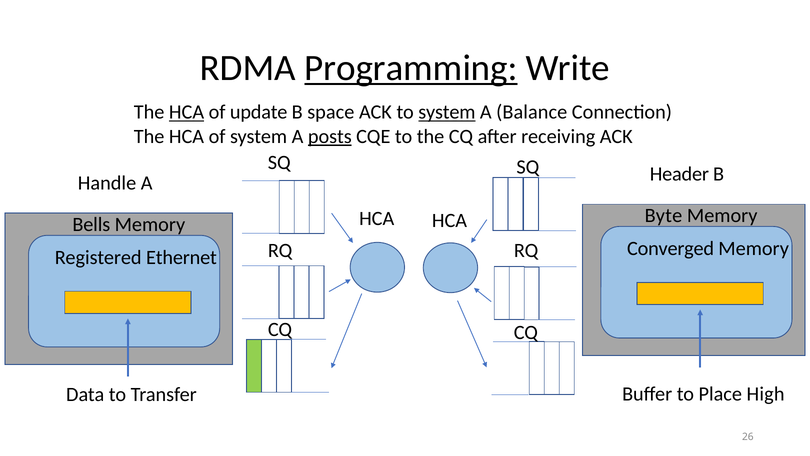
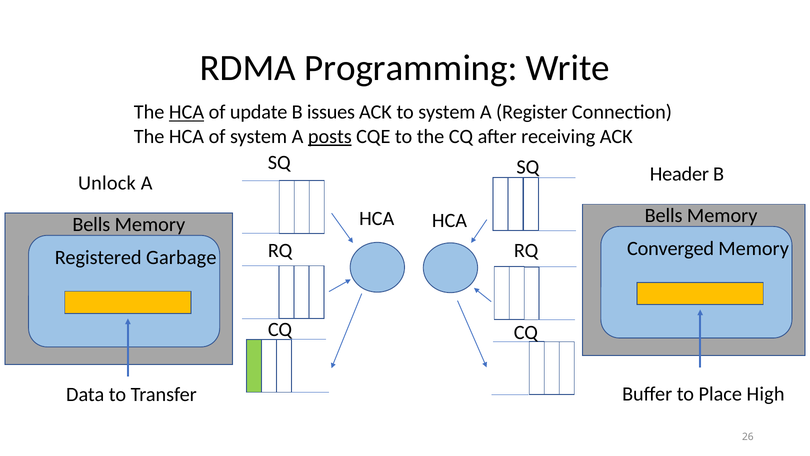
Programming underline: present -> none
space: space -> issues
system at (447, 112) underline: present -> none
Balance: Balance -> Register
Handle: Handle -> Unlock
Byte at (663, 216): Byte -> Bells
Ethernet: Ethernet -> Garbage
